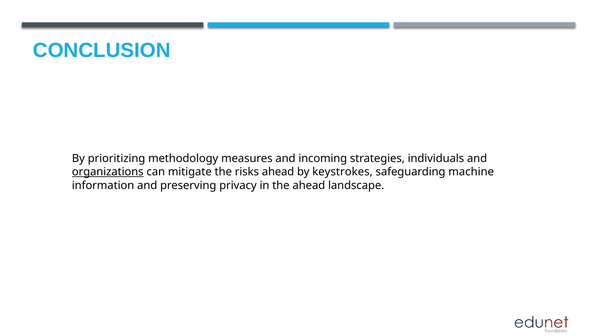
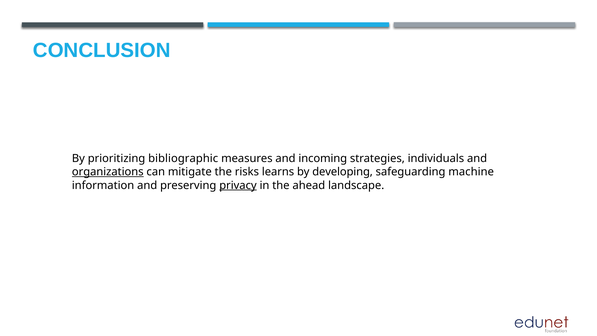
methodology: methodology -> bibliographic
risks ahead: ahead -> learns
keystrokes: keystrokes -> developing
privacy underline: none -> present
